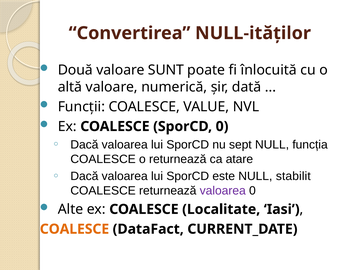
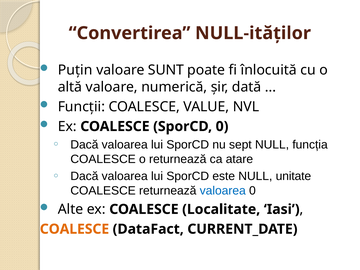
Două: Două -> Puțin
stabilit: stabilit -> unitate
valoarea at (223, 191) colour: purple -> blue
